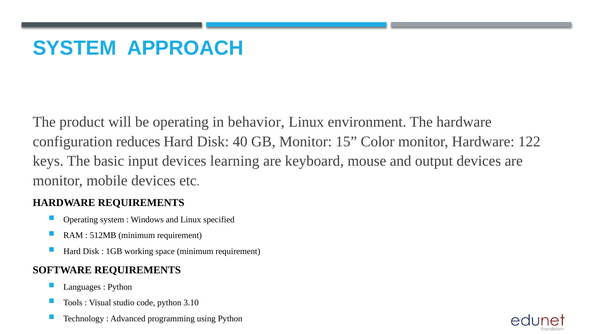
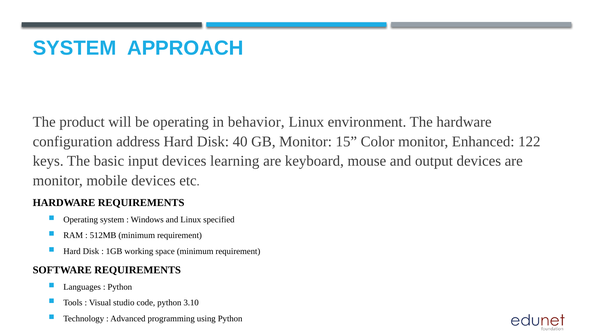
reduces: reduces -> address
monitor Hardware: Hardware -> Enhanced
